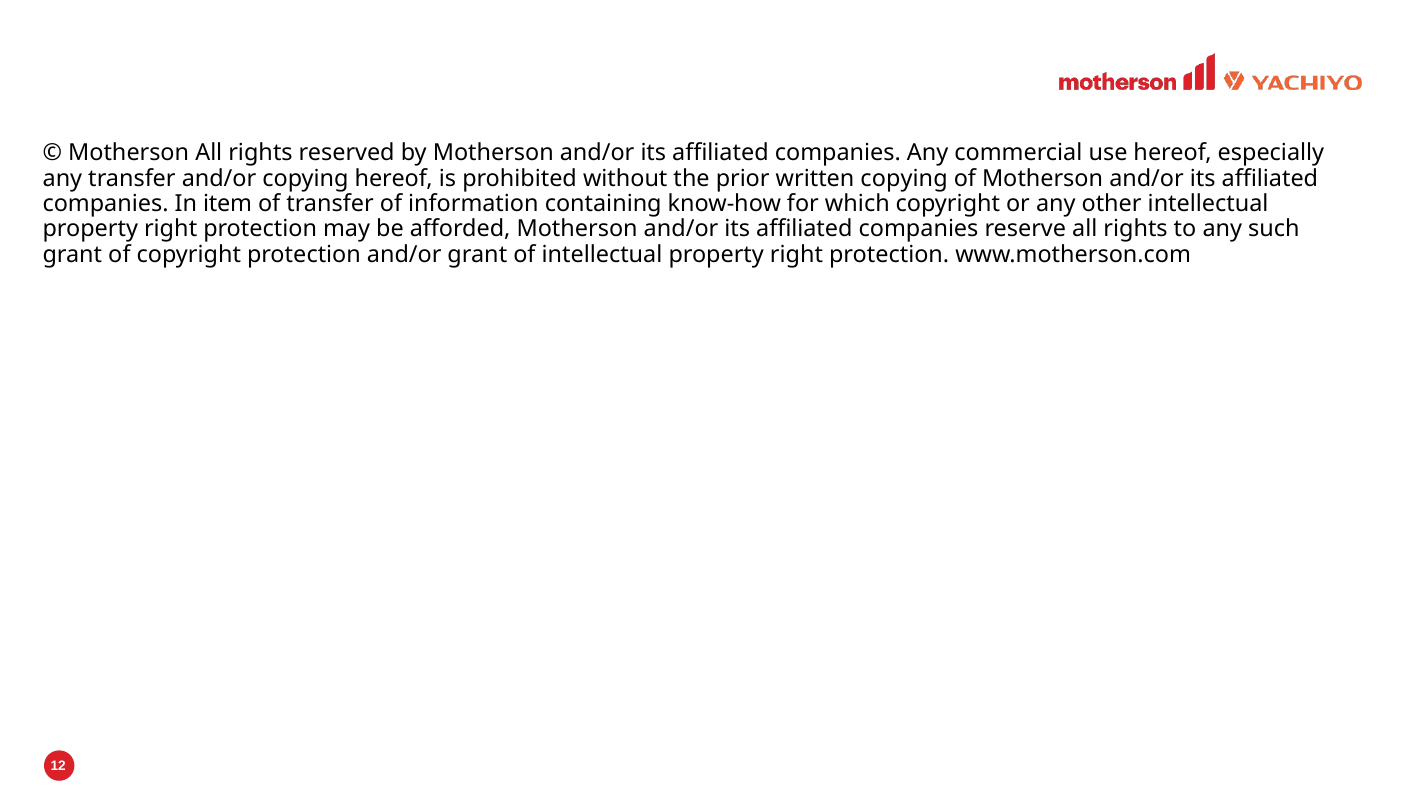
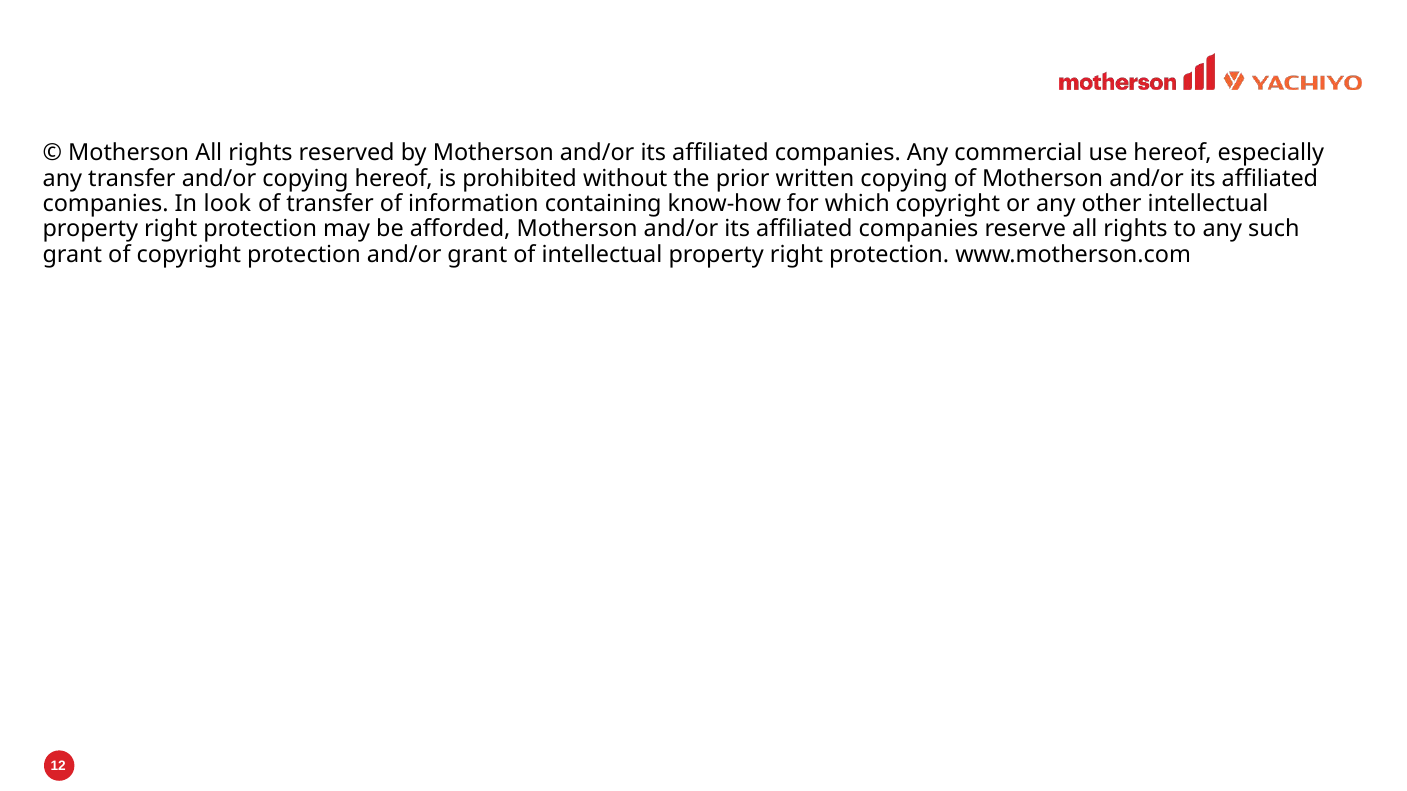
item: item -> look
